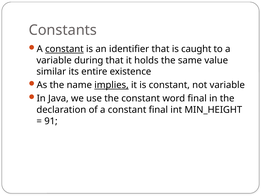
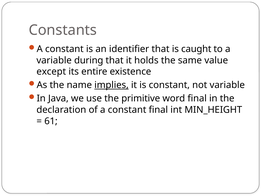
constant at (64, 49) underline: present -> none
similar: similar -> except
the constant: constant -> primitive
91: 91 -> 61
